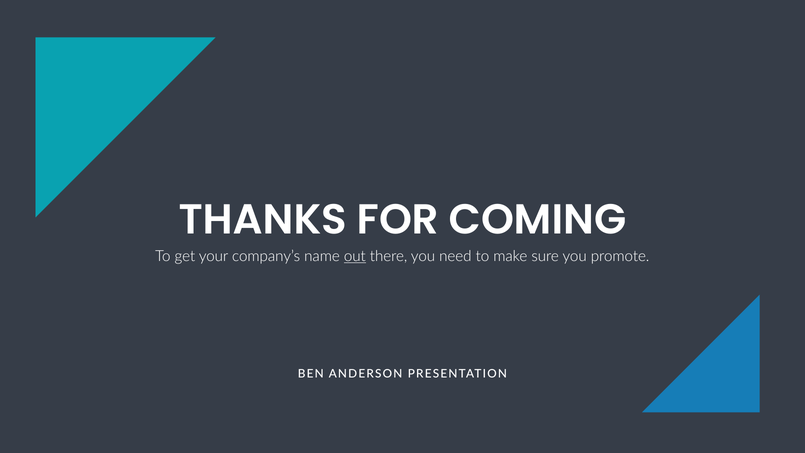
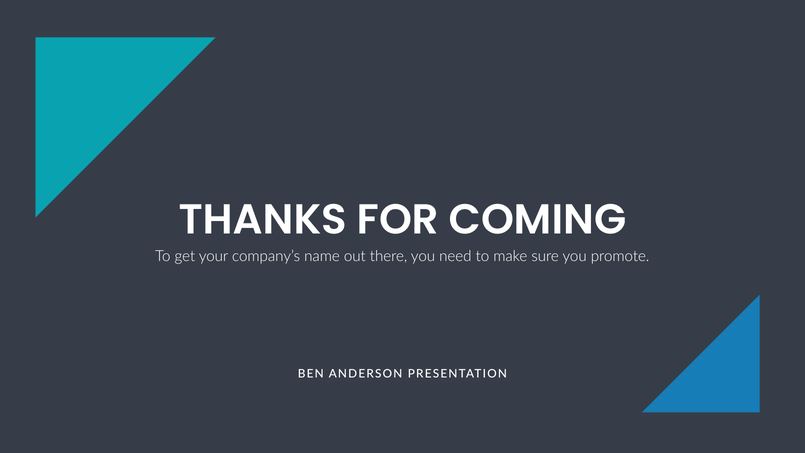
out underline: present -> none
